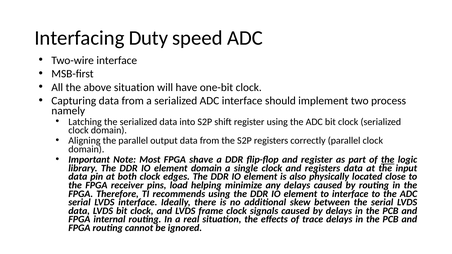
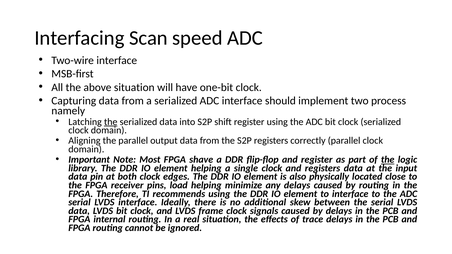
Duty: Duty -> Scan
the at (111, 122) underline: none -> present
element domain: domain -> helping
